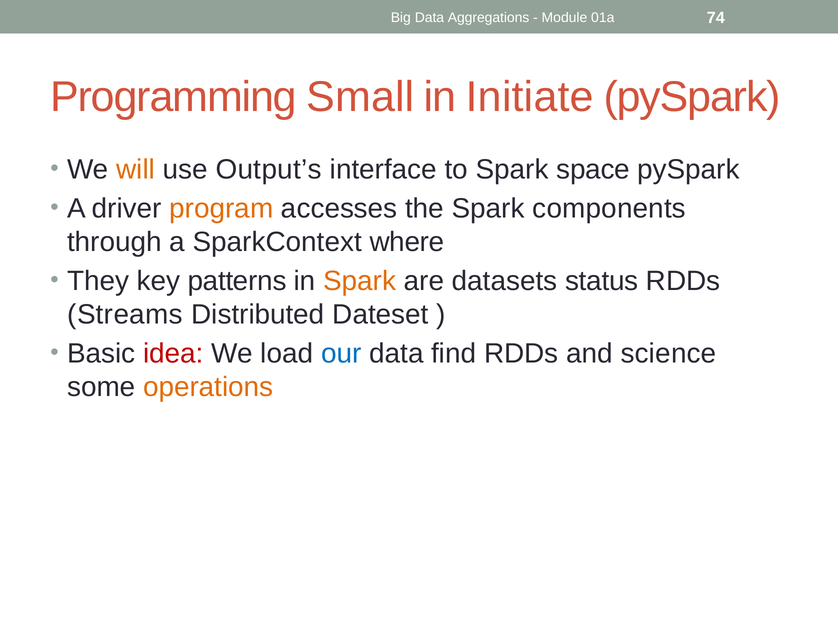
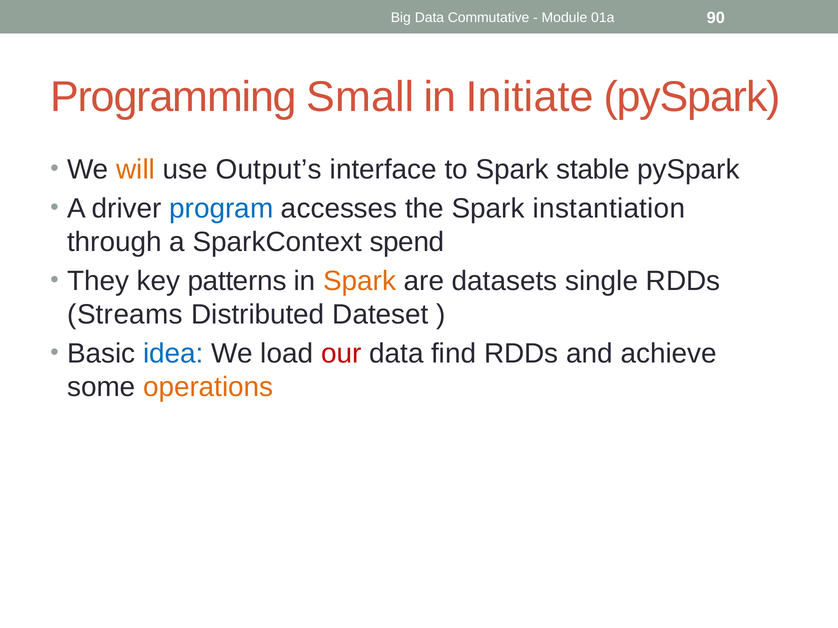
Aggregations: Aggregations -> Commutative
74: 74 -> 90
space: space -> stable
program colour: orange -> blue
components: components -> instantiation
where: where -> spend
status: status -> single
idea colour: red -> blue
our colour: blue -> red
science: science -> achieve
